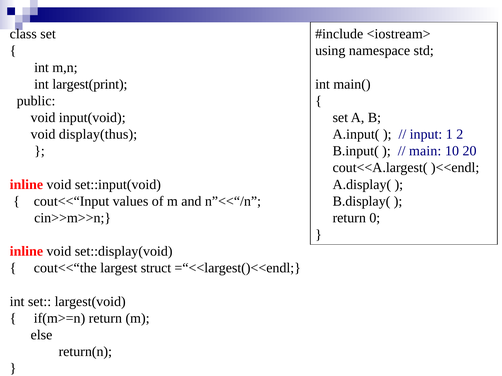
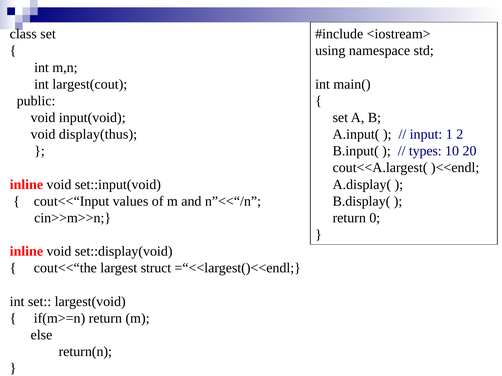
largest(print: largest(print -> largest(cout
main: main -> types
